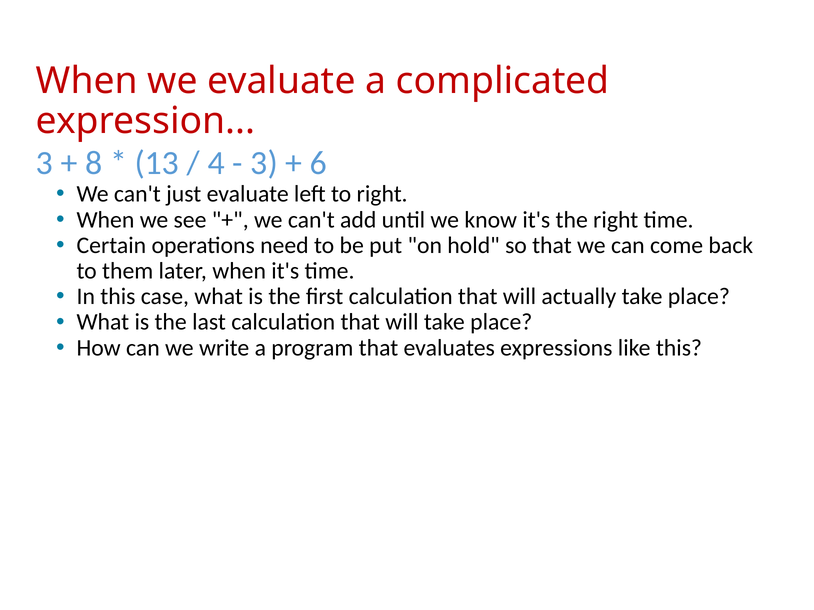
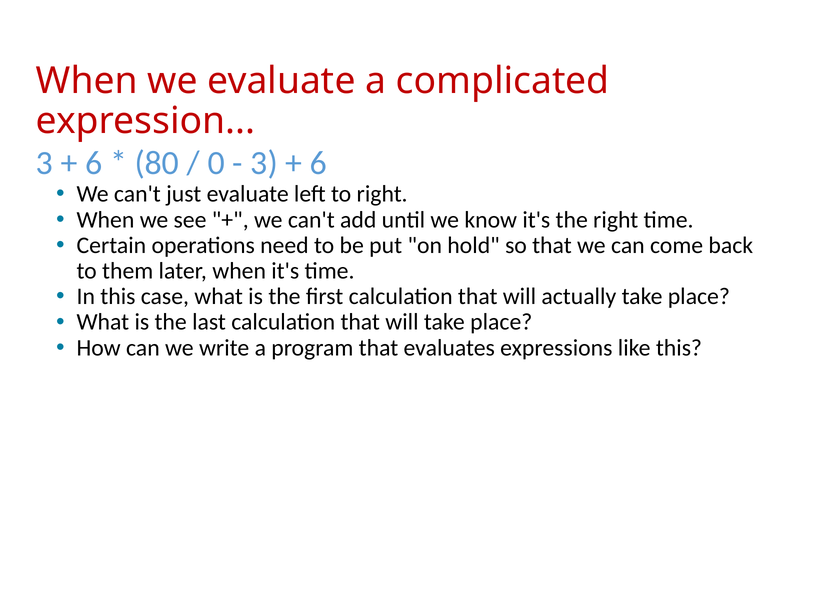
8 at (94, 163): 8 -> 6
13: 13 -> 80
4: 4 -> 0
